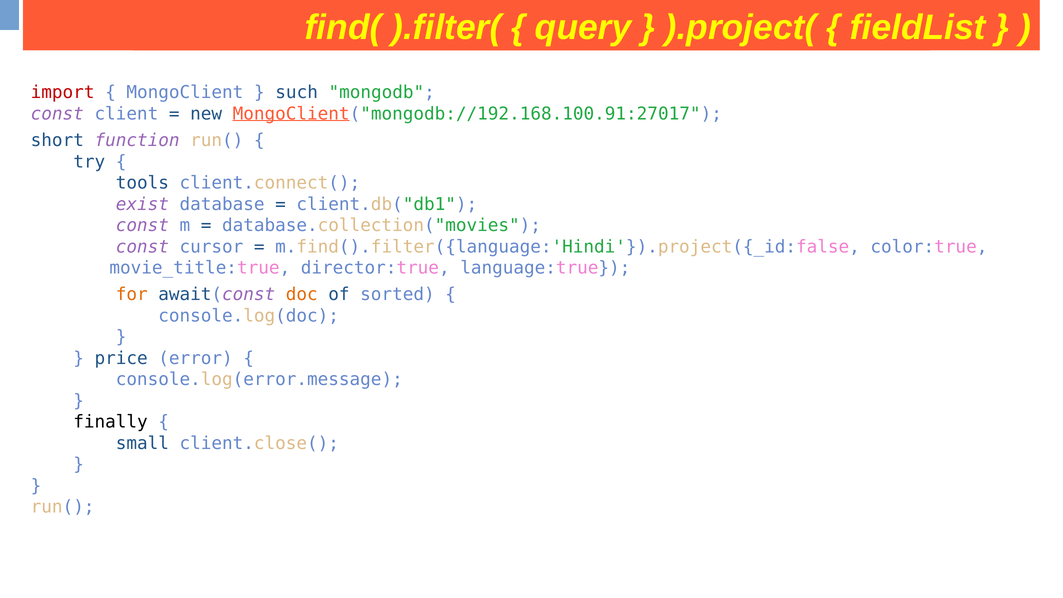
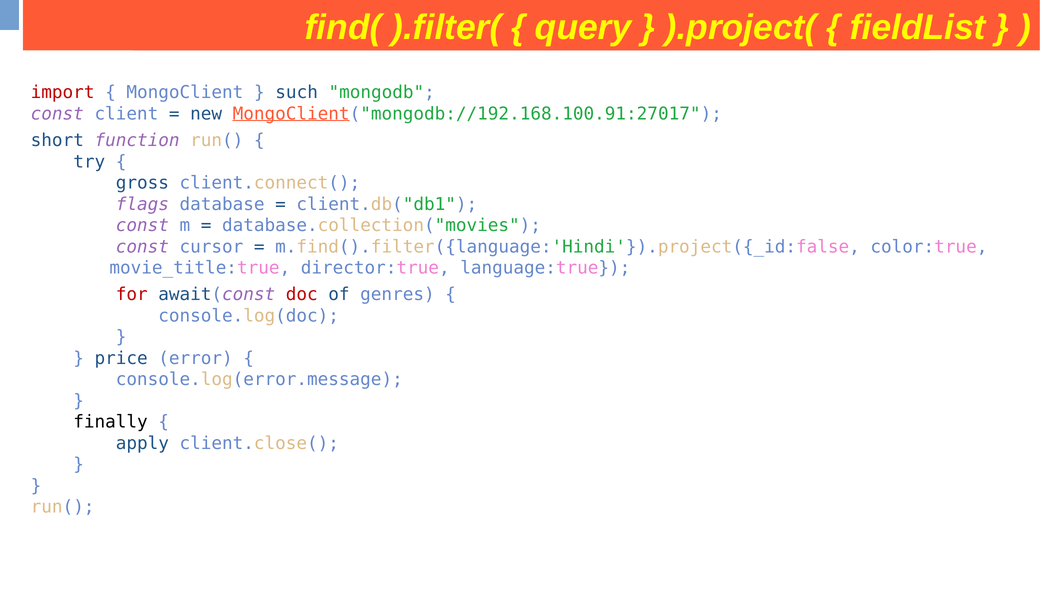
tools: tools -> gross
exist: exist -> flags
for colour: orange -> red
doc colour: orange -> red
sorted: sorted -> genres
small: small -> apply
